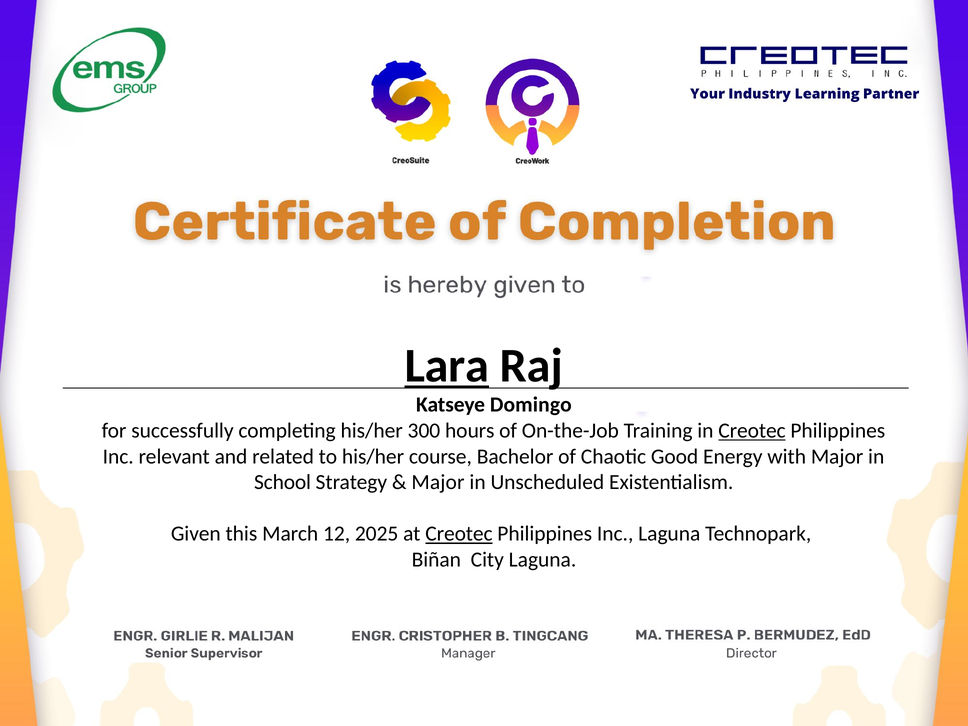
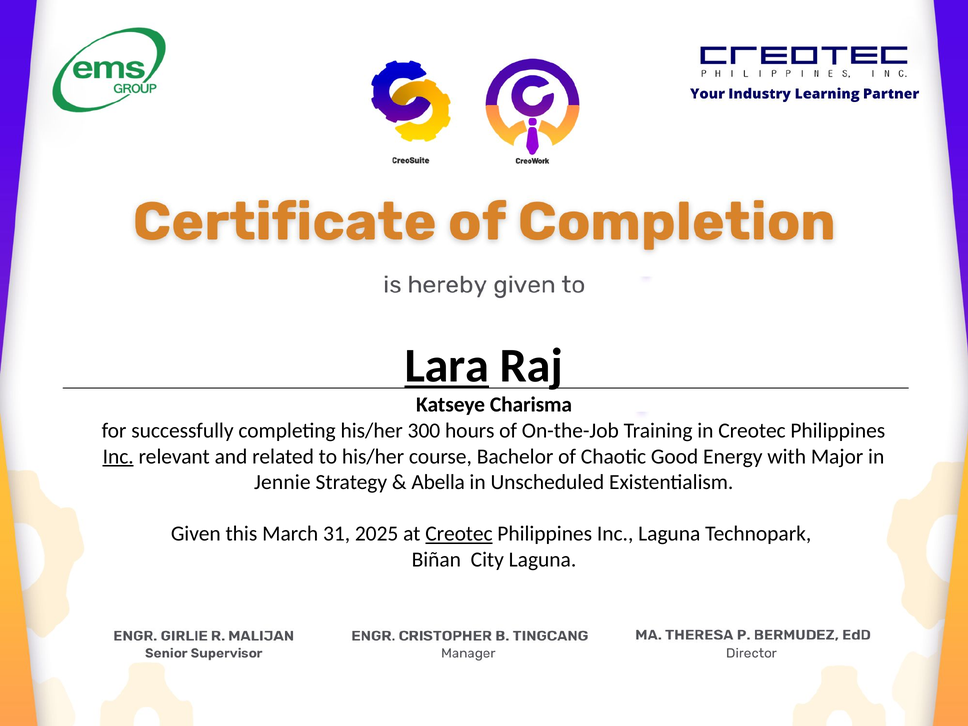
Domingo: Domingo -> Charisma
Creotec at (752, 431) underline: present -> none
Inc at (118, 456) underline: none -> present
School: School -> Jennie
Major at (438, 482): Major -> Abella
12: 12 -> 31
